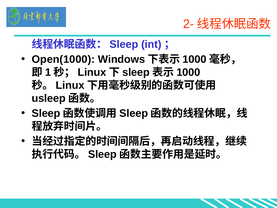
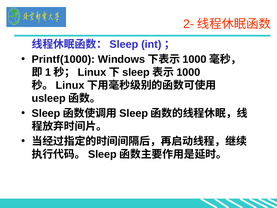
Open(1000: Open(1000 -> Printf(1000
